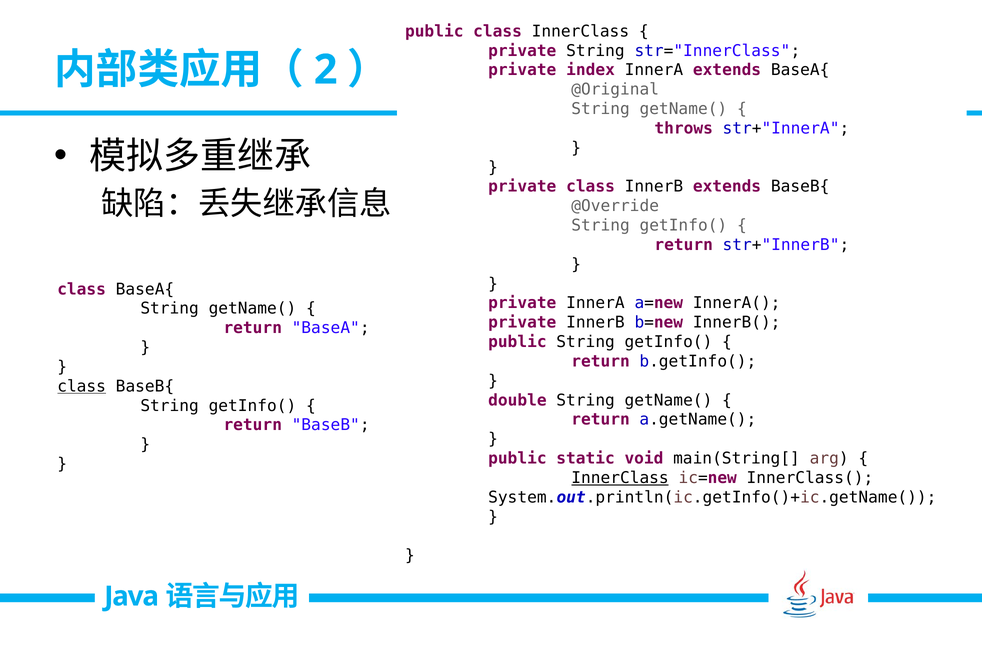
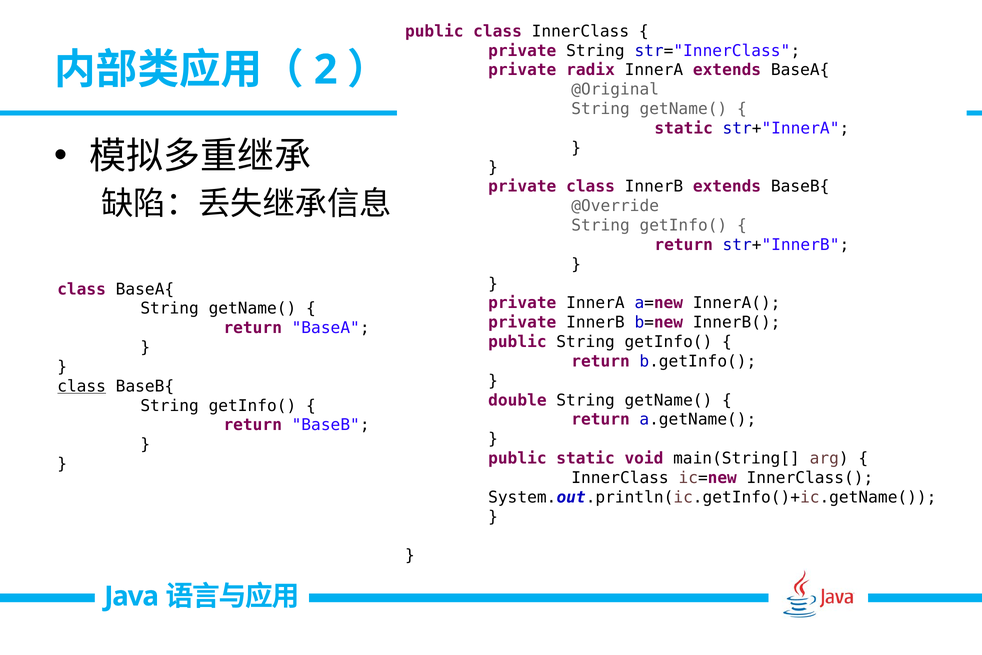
index: index -> radix
throws at (684, 128): throws -> static
InnerClass at (620, 478) underline: present -> none
